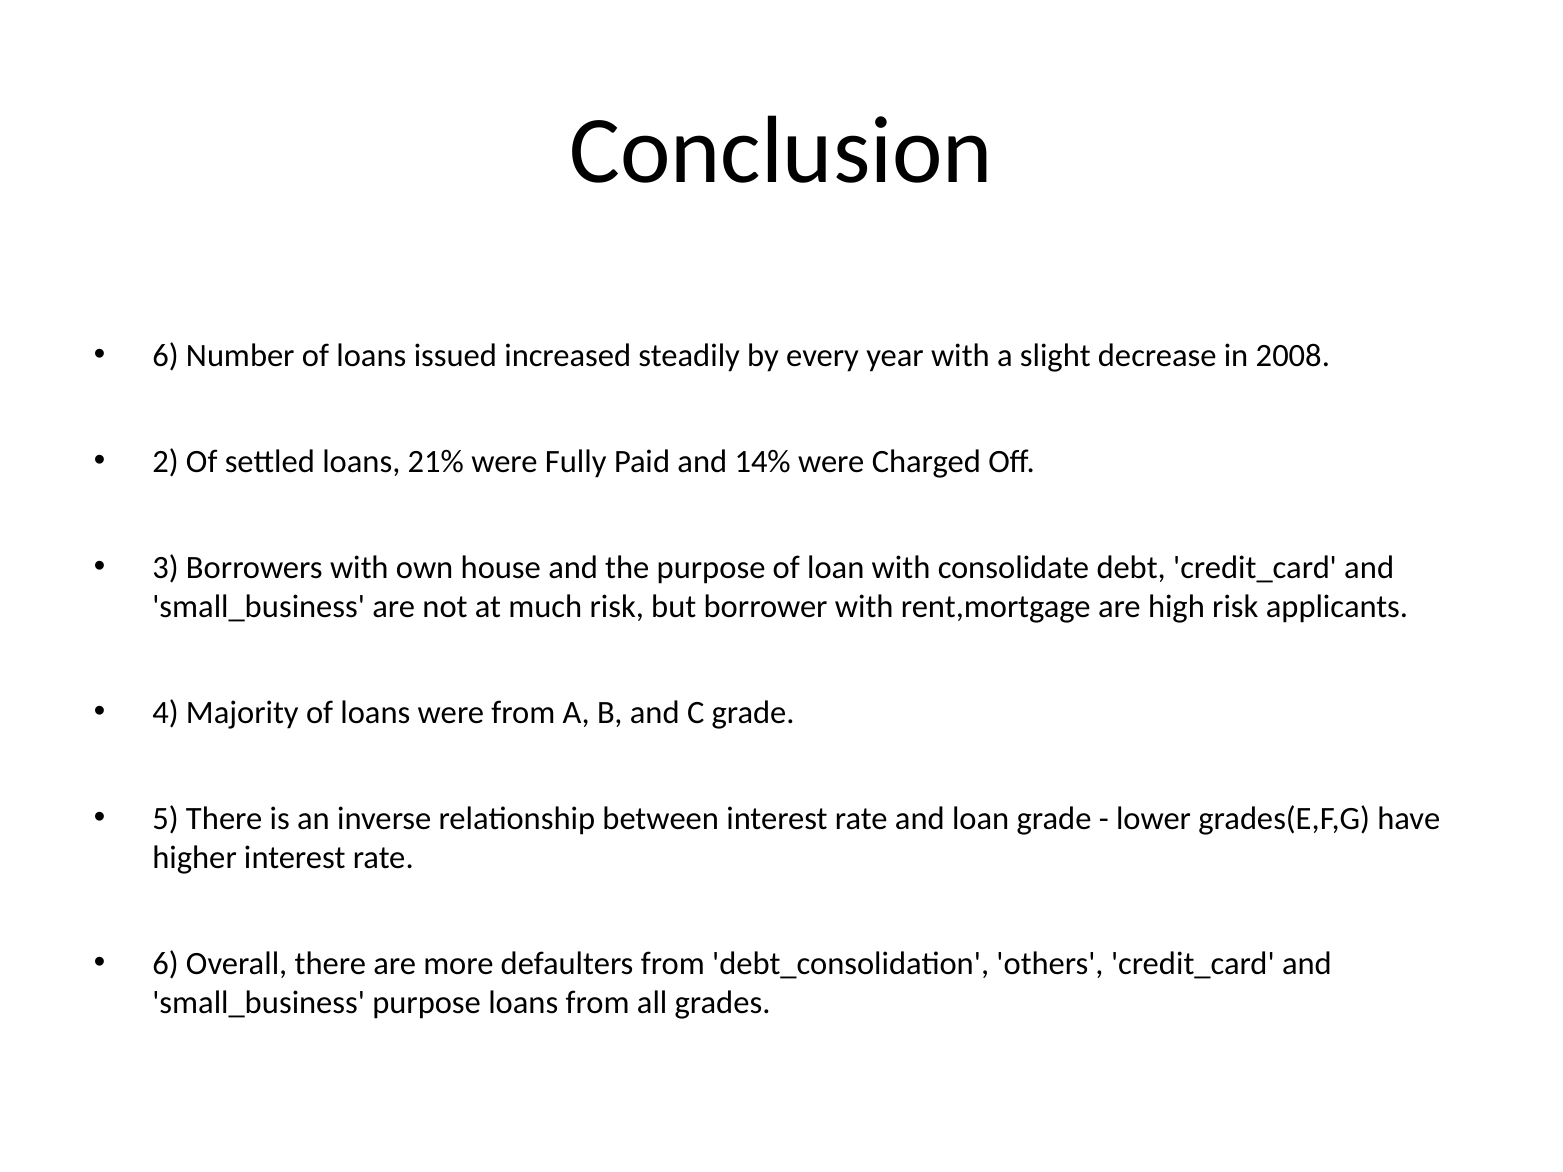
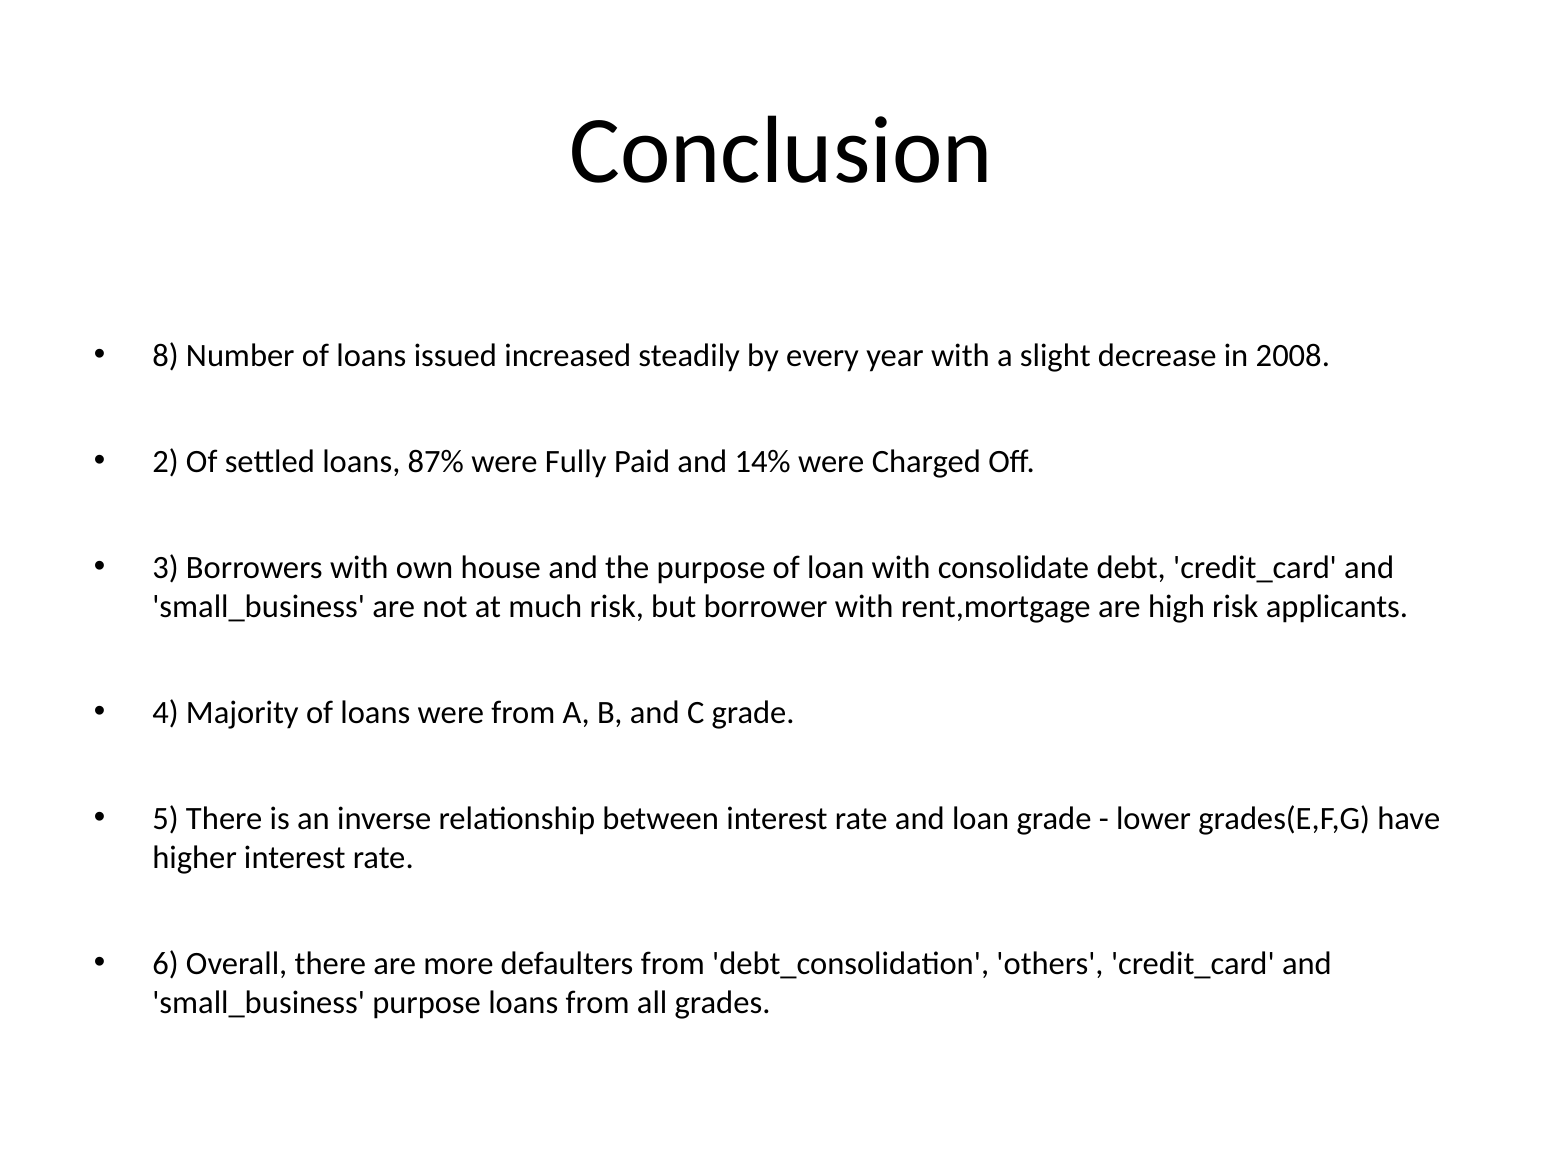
6 at (166, 356): 6 -> 8
21%: 21% -> 87%
